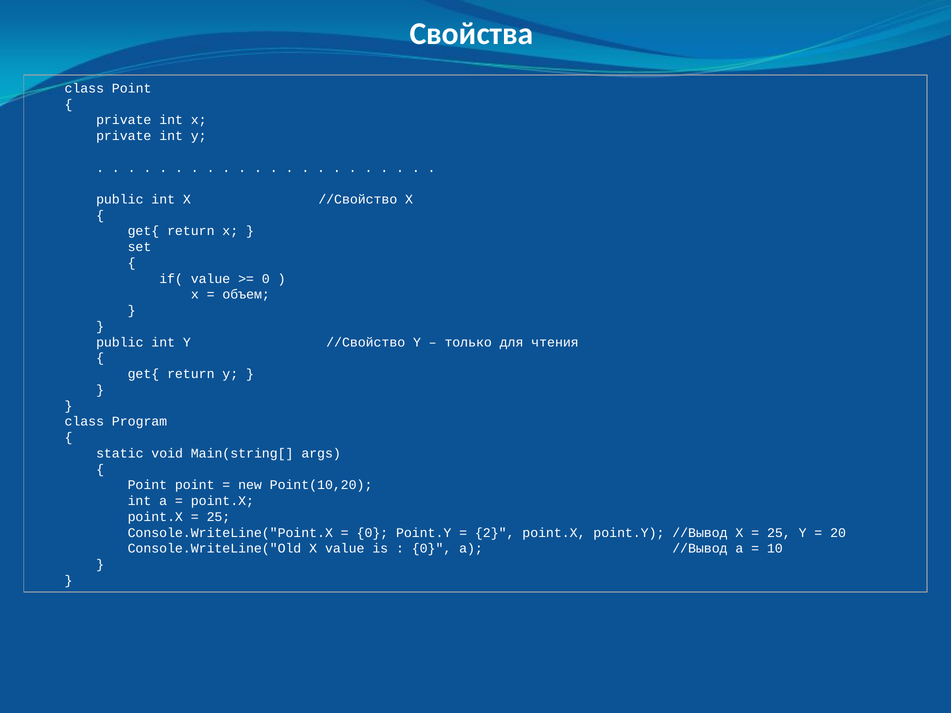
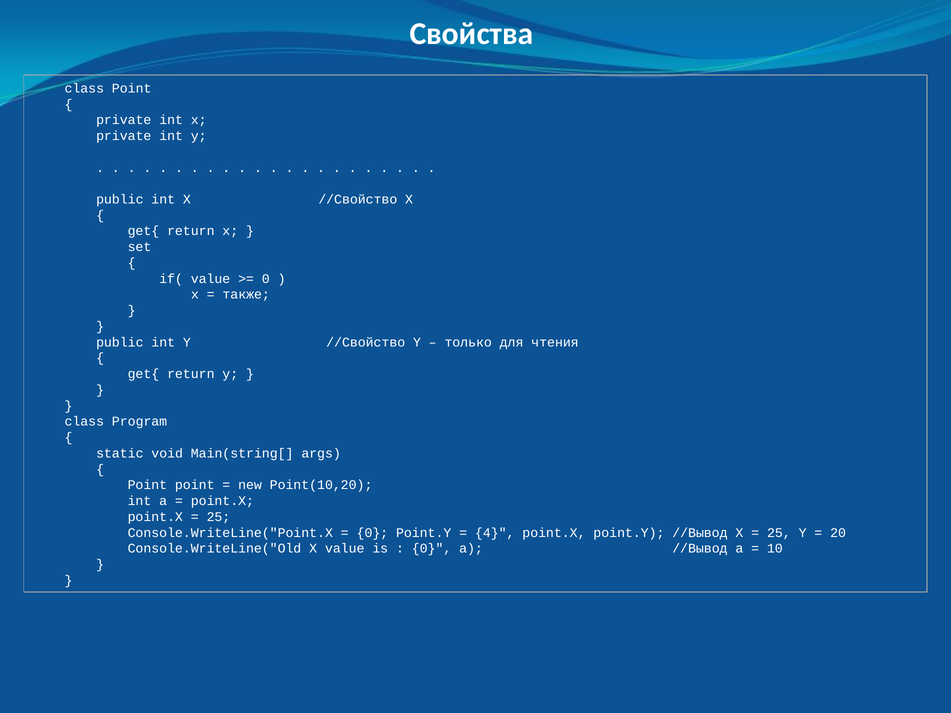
объем: объем -> также
2: 2 -> 4
